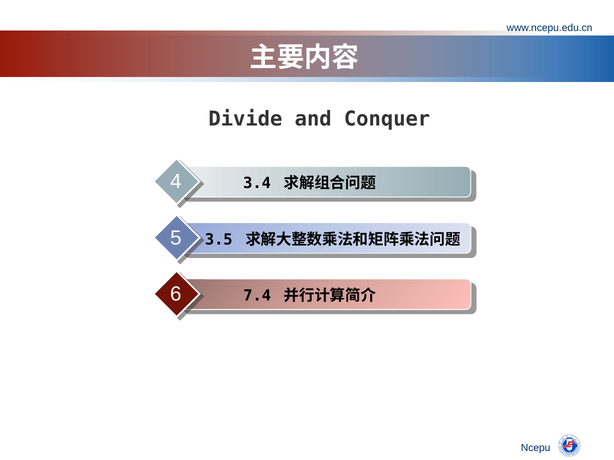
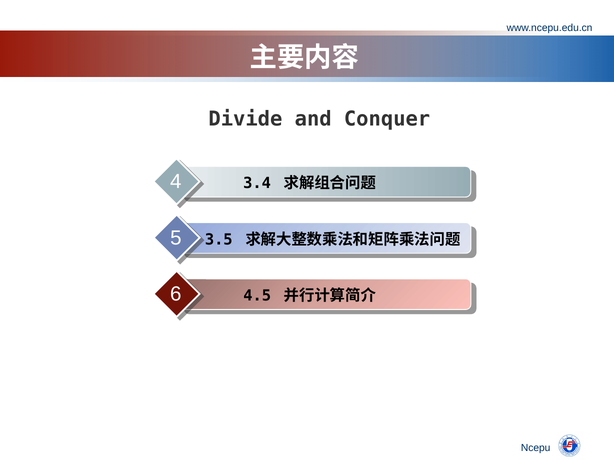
7.4: 7.4 -> 4.5
